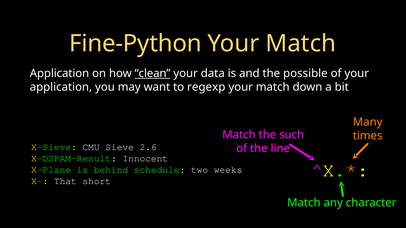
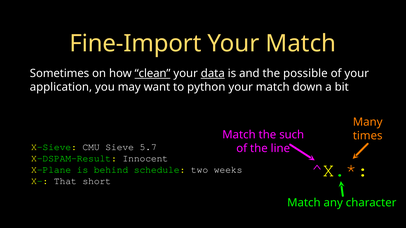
Fine-Python: Fine-Python -> Fine-Import
Application at (60, 74): Application -> Sometimes
data underline: none -> present
regexp: regexp -> python
2.6: 2.6 -> 5.7
